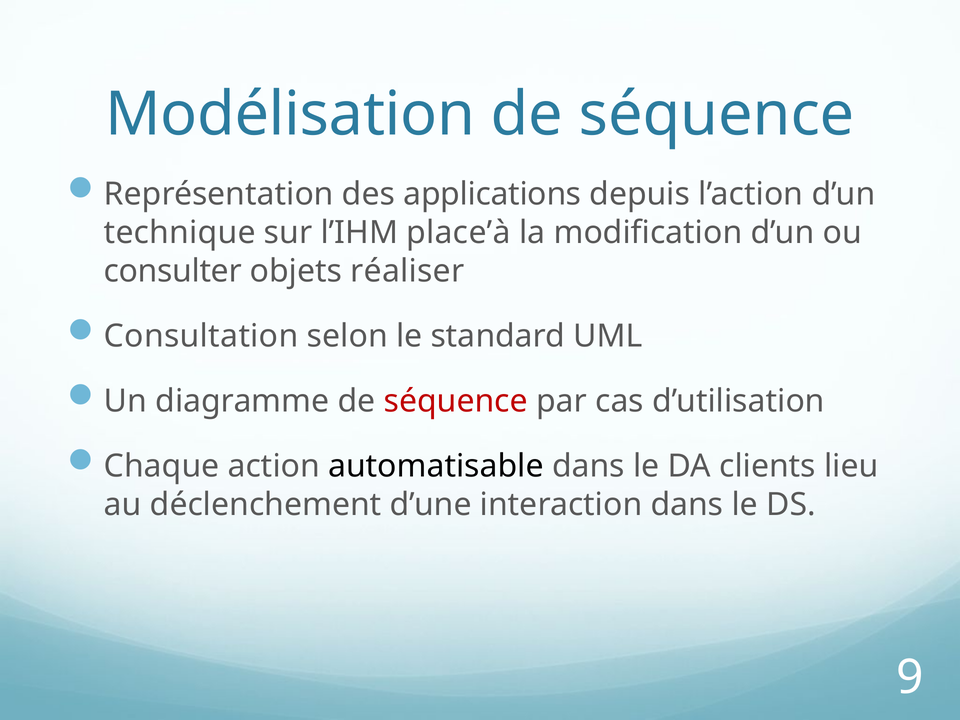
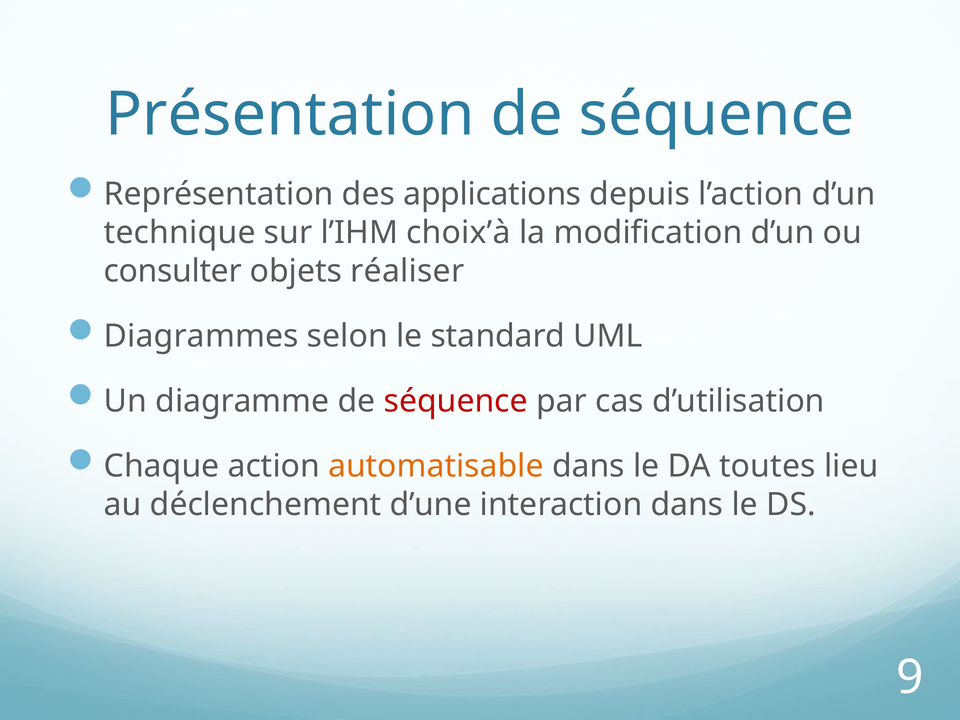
Modélisation: Modélisation -> Présentation
place’à: place’à -> choix’à
Consultation: Consultation -> Diagrammes
automatisable colour: black -> orange
clients: clients -> toutes
